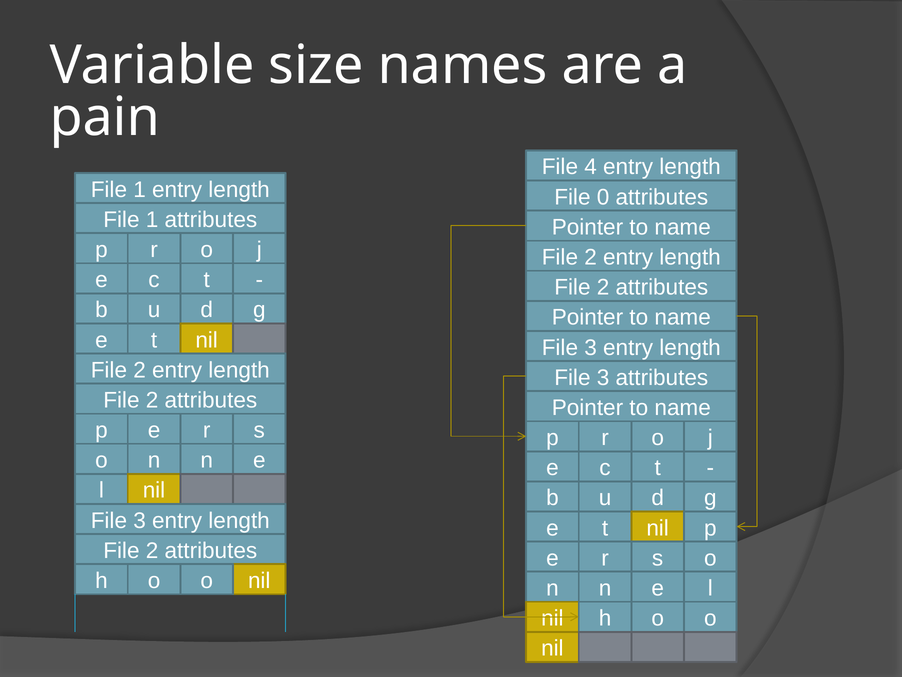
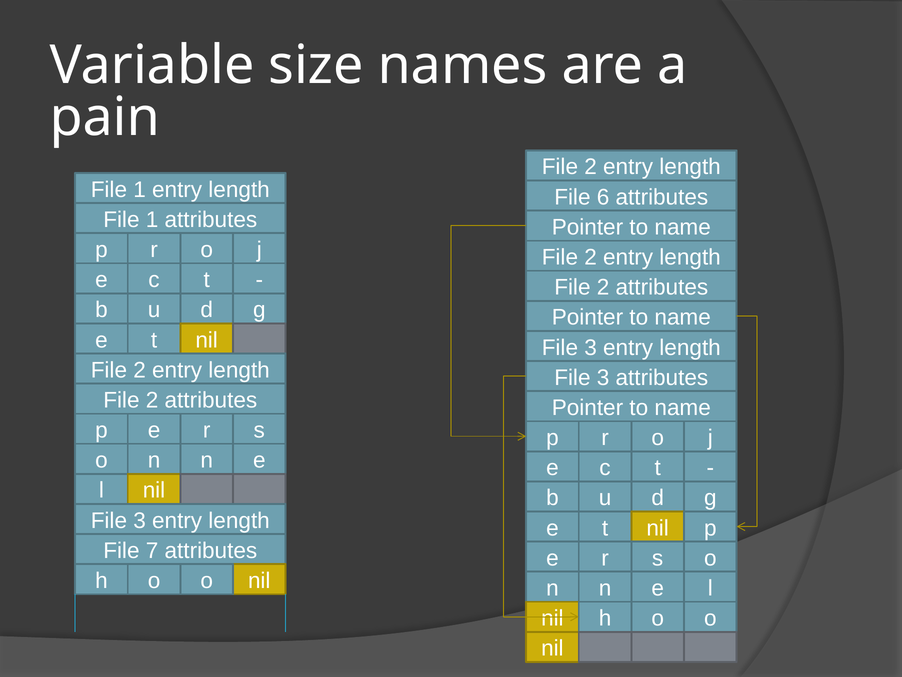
4 at (591, 167): 4 -> 2
0: 0 -> 6
2 at (152, 550): 2 -> 7
